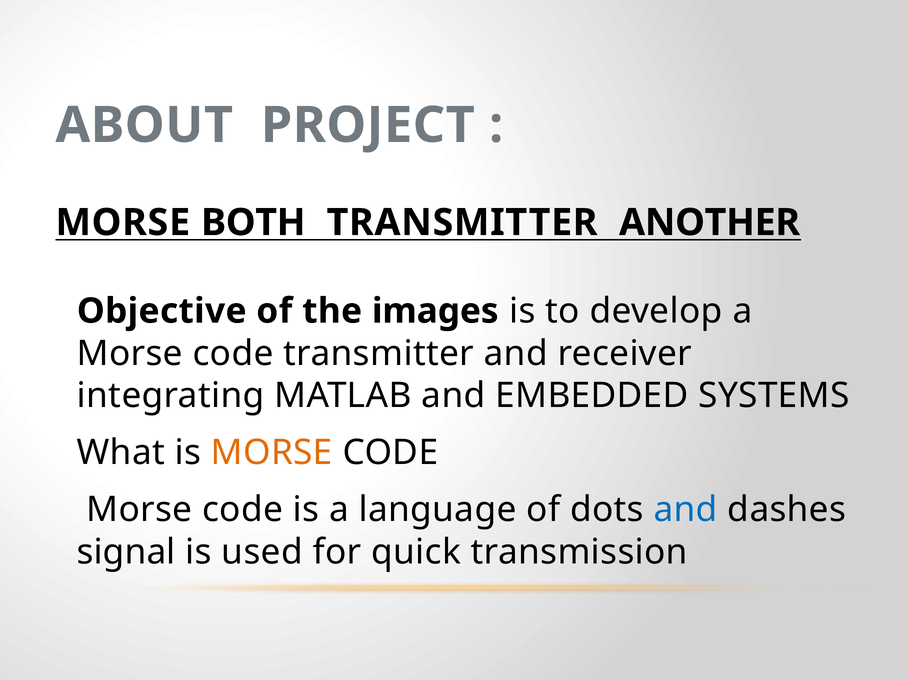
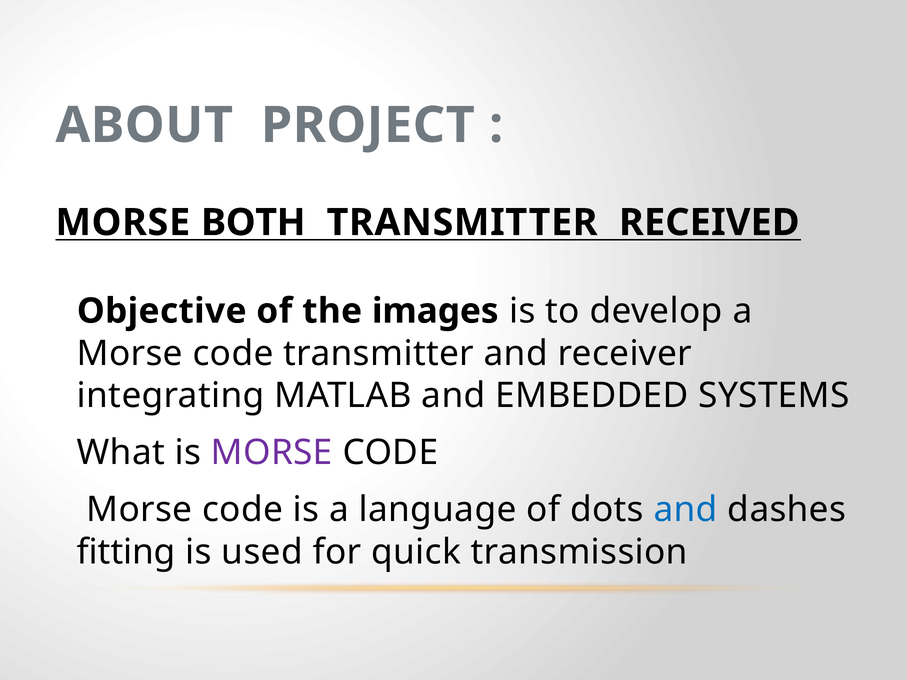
ANOTHER: ANOTHER -> RECEIVED
MORSE at (272, 453) colour: orange -> purple
signal: signal -> fitting
